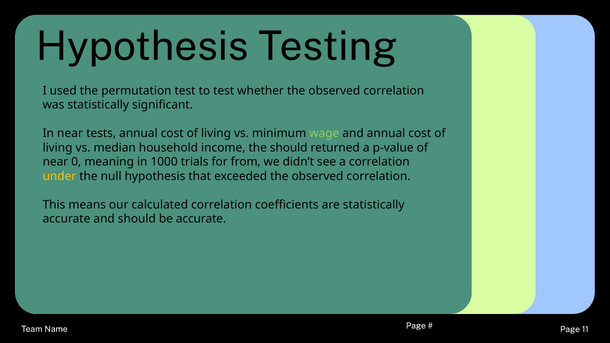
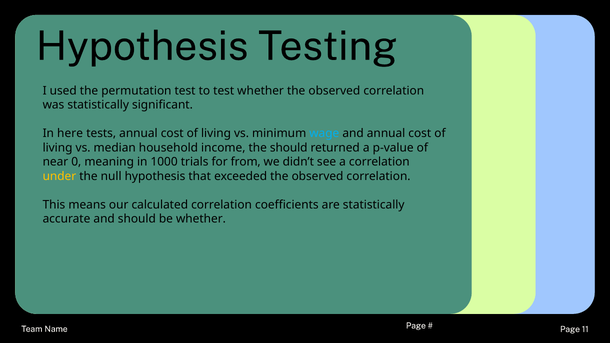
In near: near -> here
wage colour: light green -> light blue
be accurate: accurate -> whether
